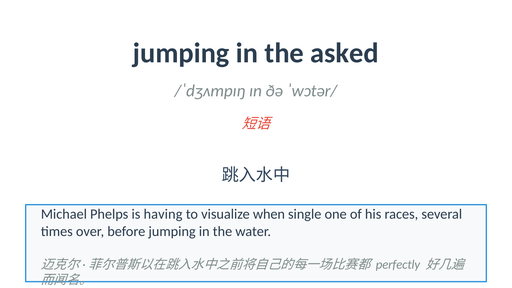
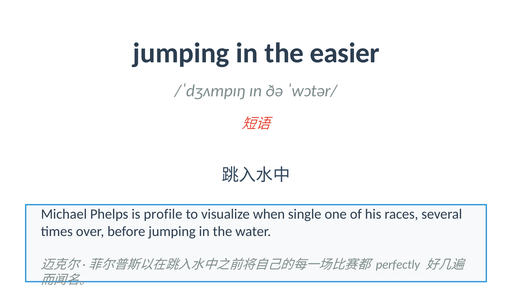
asked: asked -> easier
having: having -> profile
